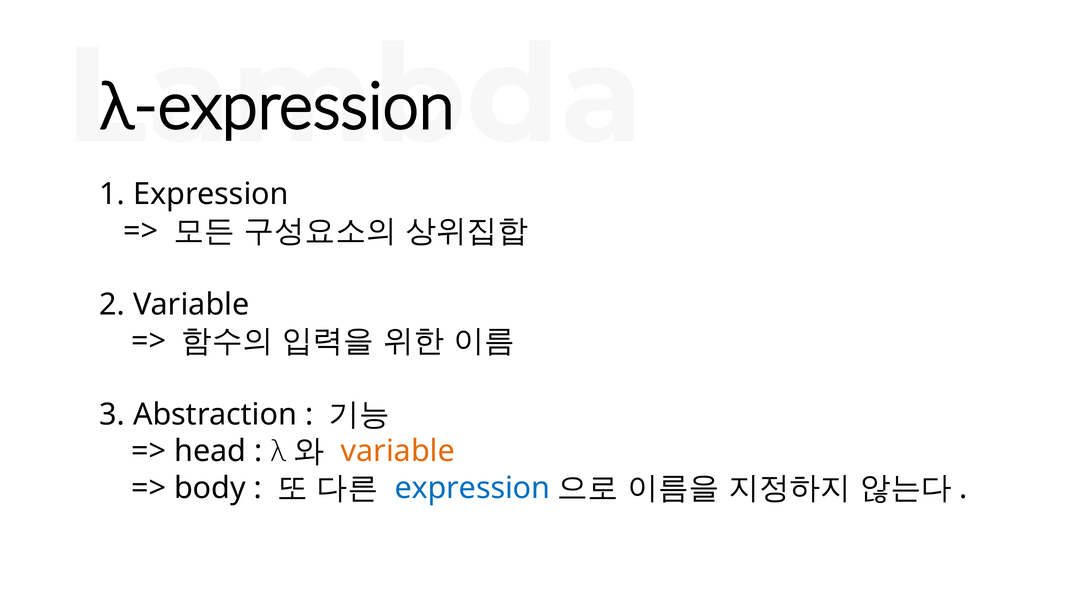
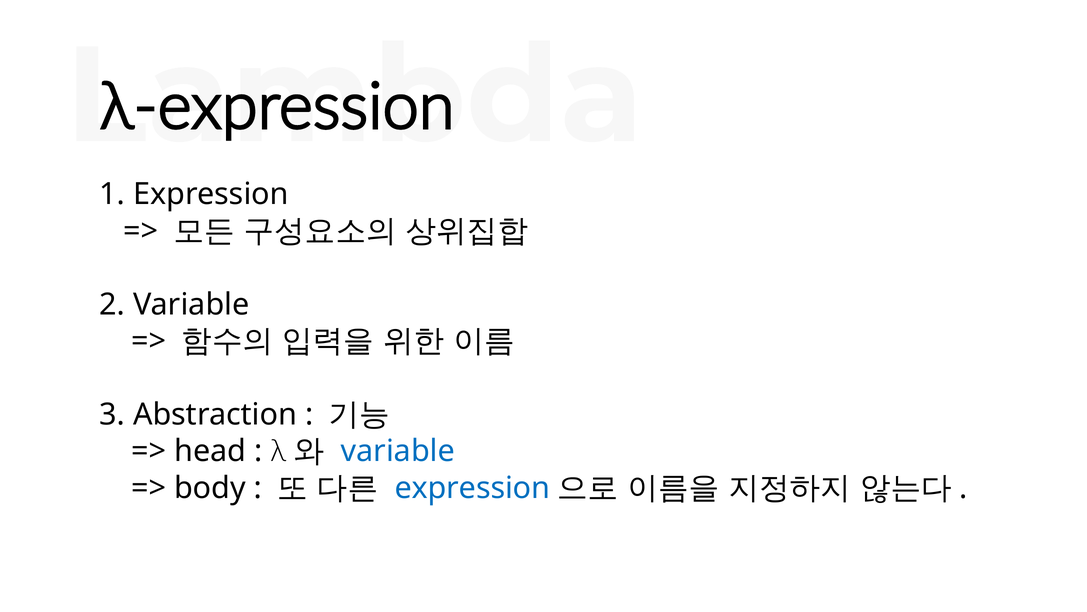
variable at (398, 451) colour: orange -> blue
